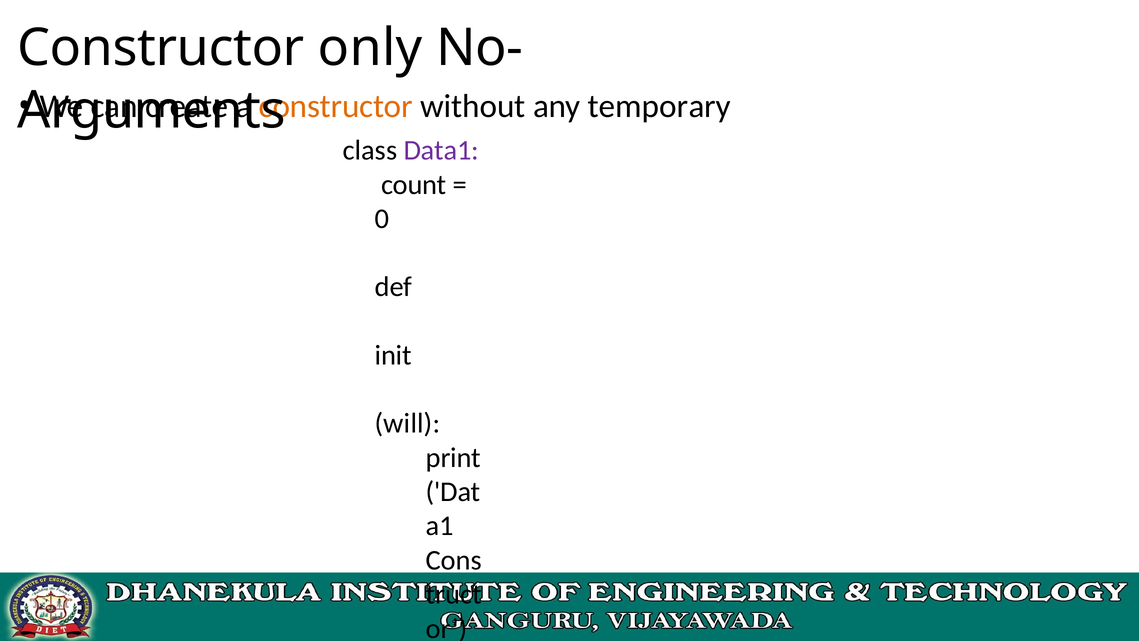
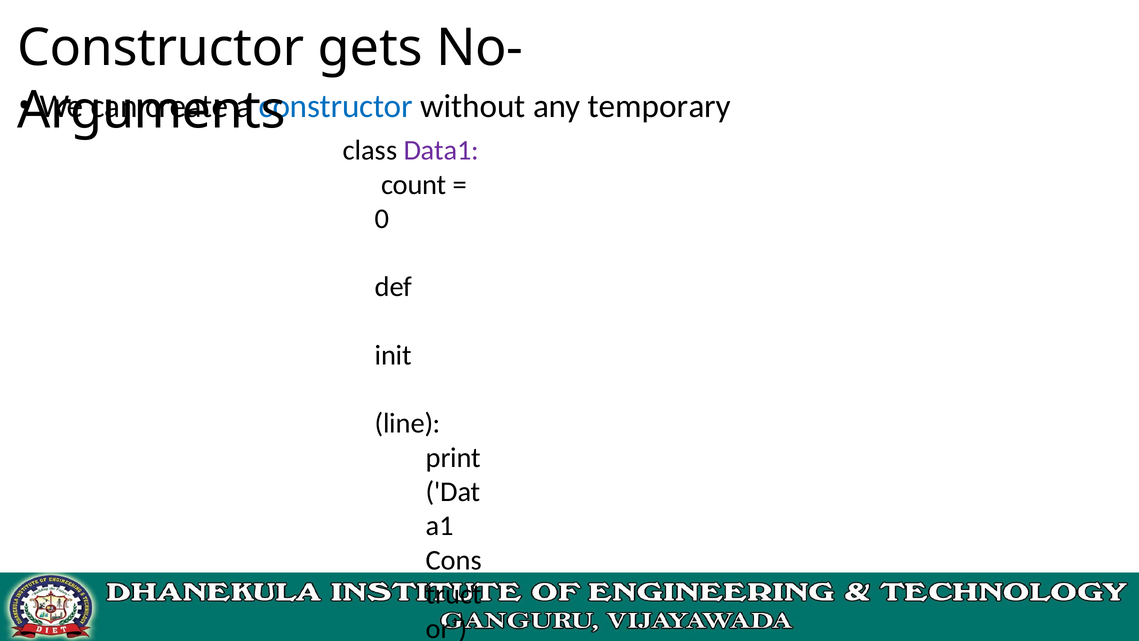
only: only -> gets
constructor at (336, 106) colour: orange -> blue
will: will -> line
